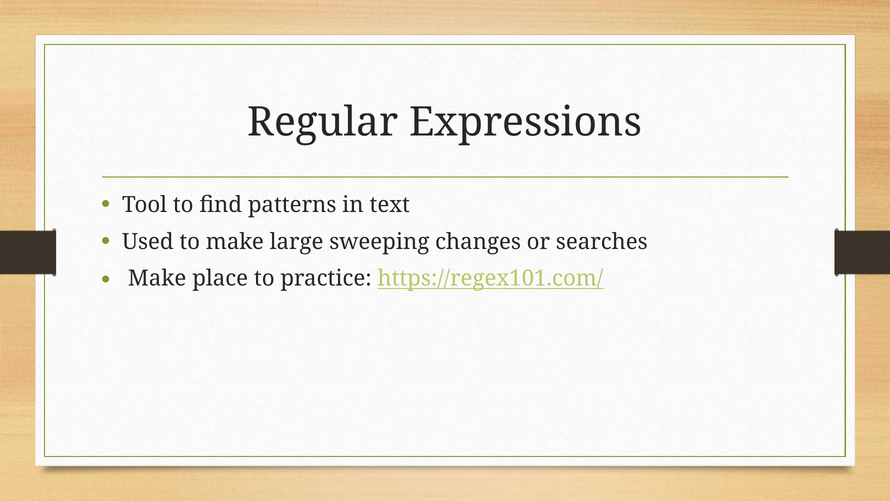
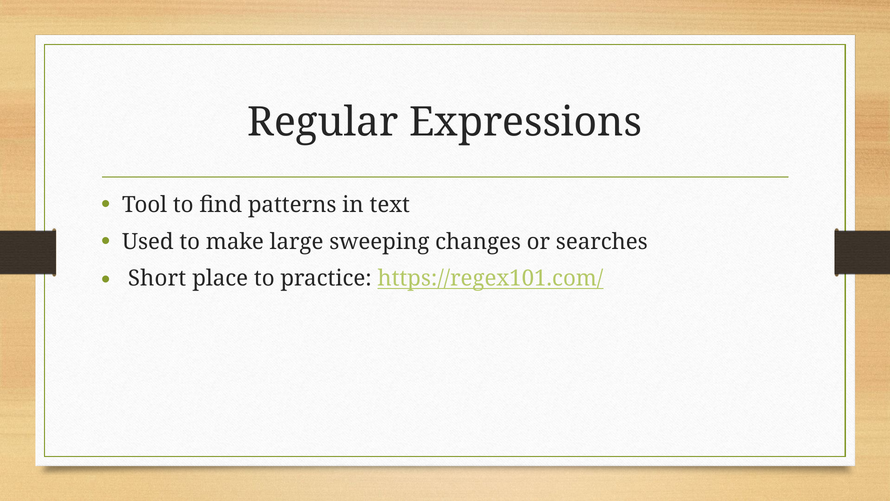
Make at (157, 278): Make -> Short
